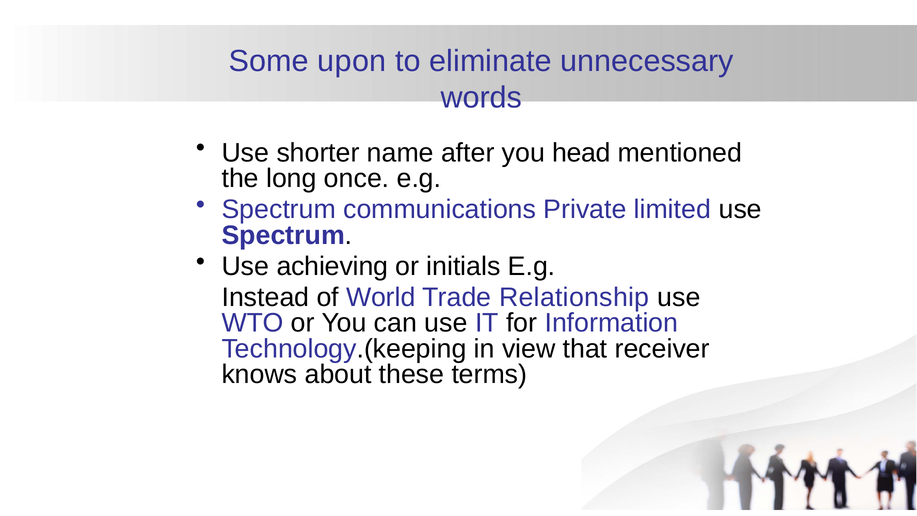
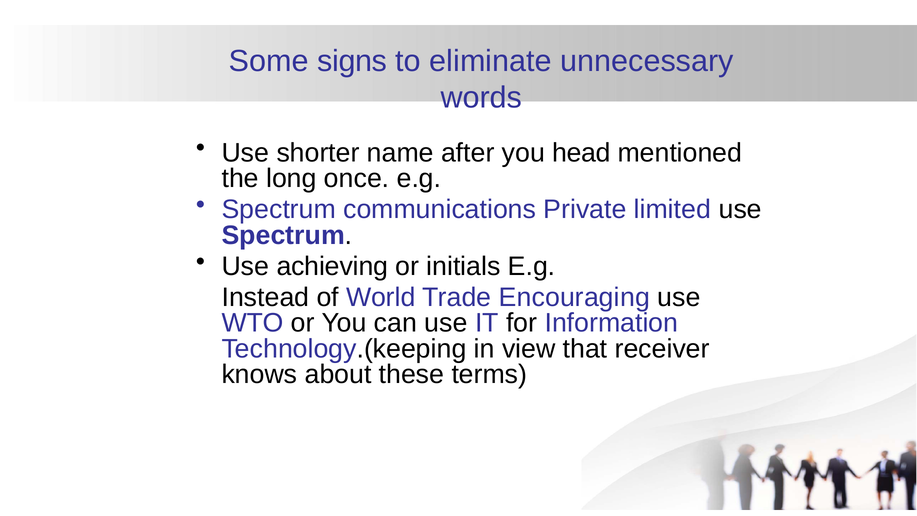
upon: upon -> signs
Relationship: Relationship -> Encouraging
